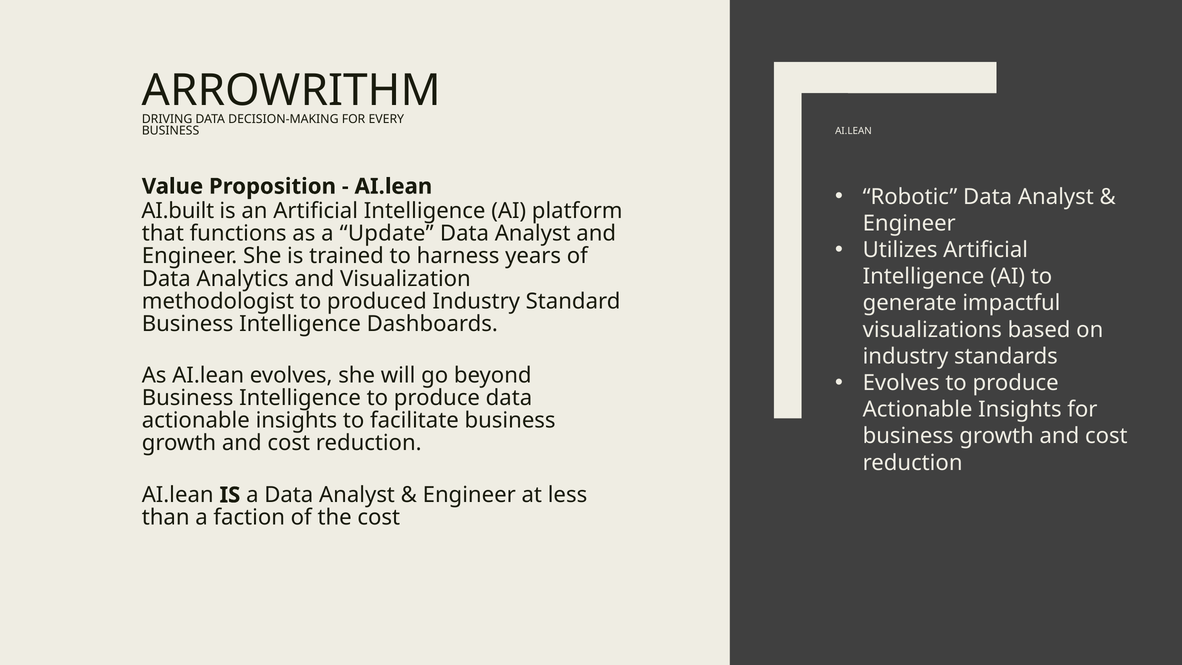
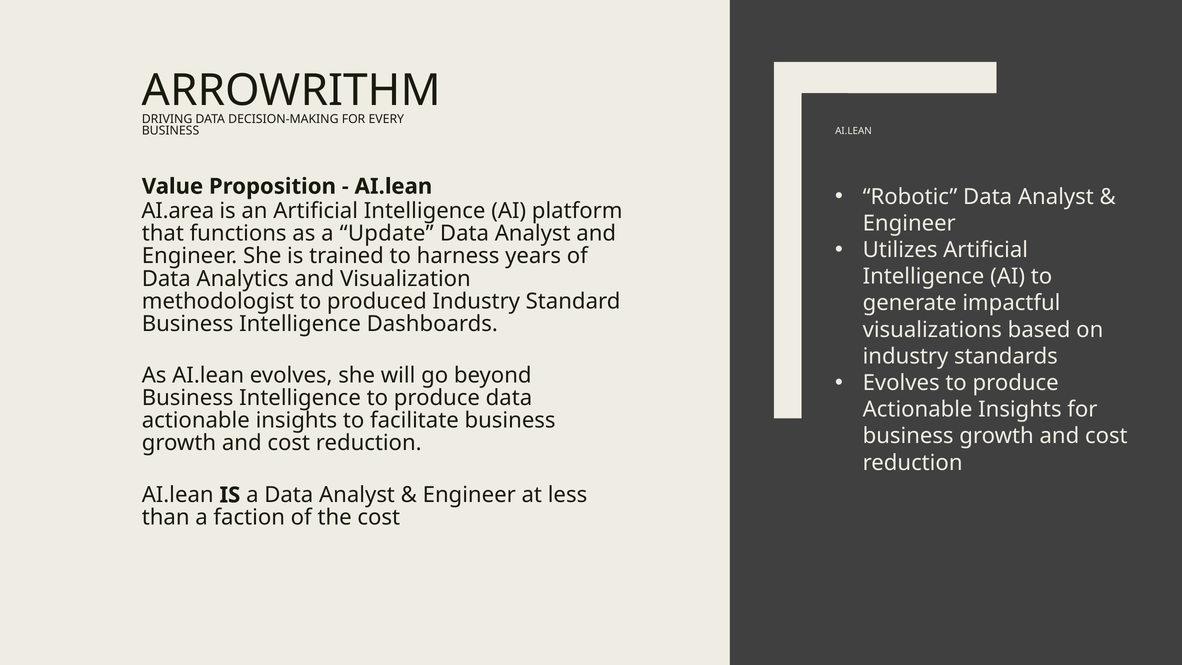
AI.built: AI.built -> AI.area
